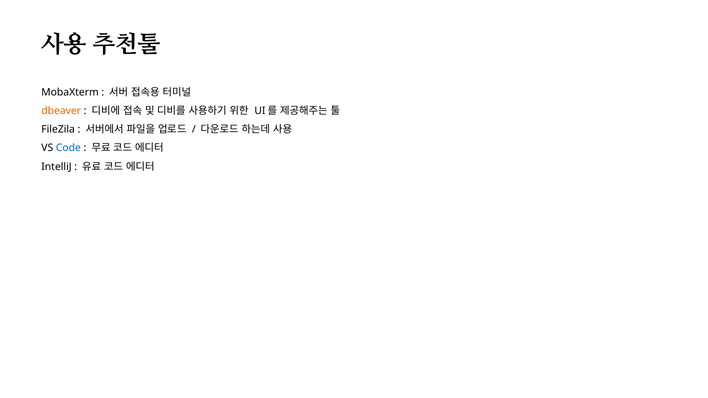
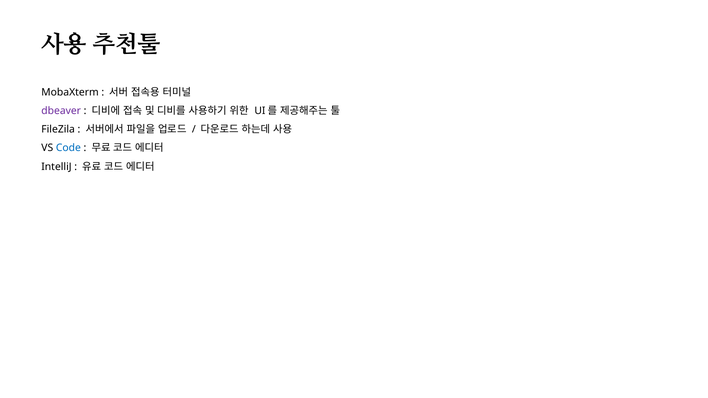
dbeaver colour: orange -> purple
